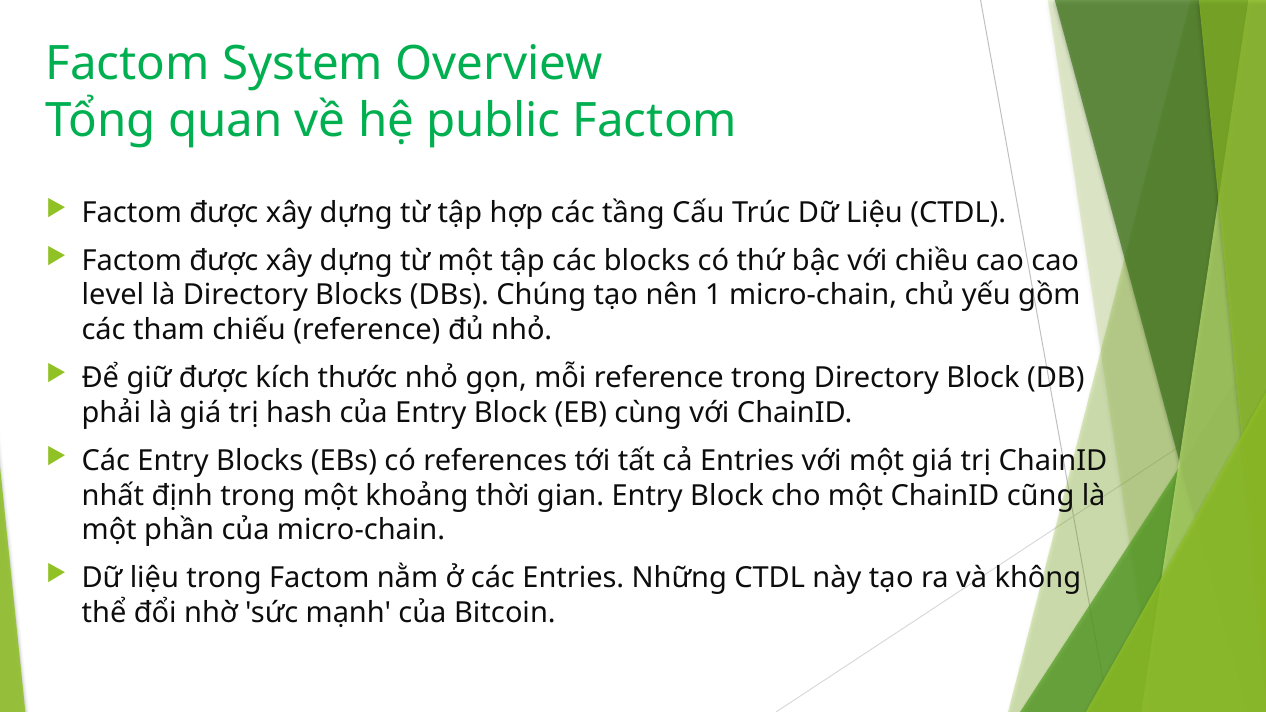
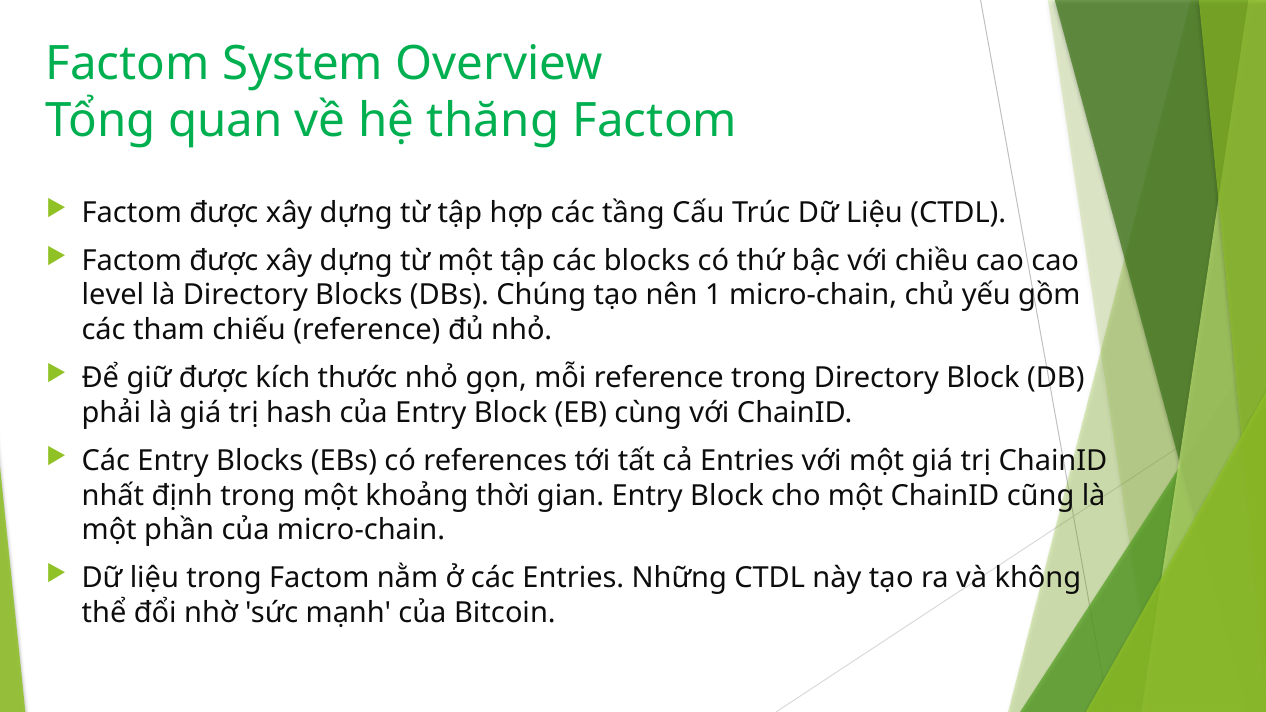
public: public -> thăng
